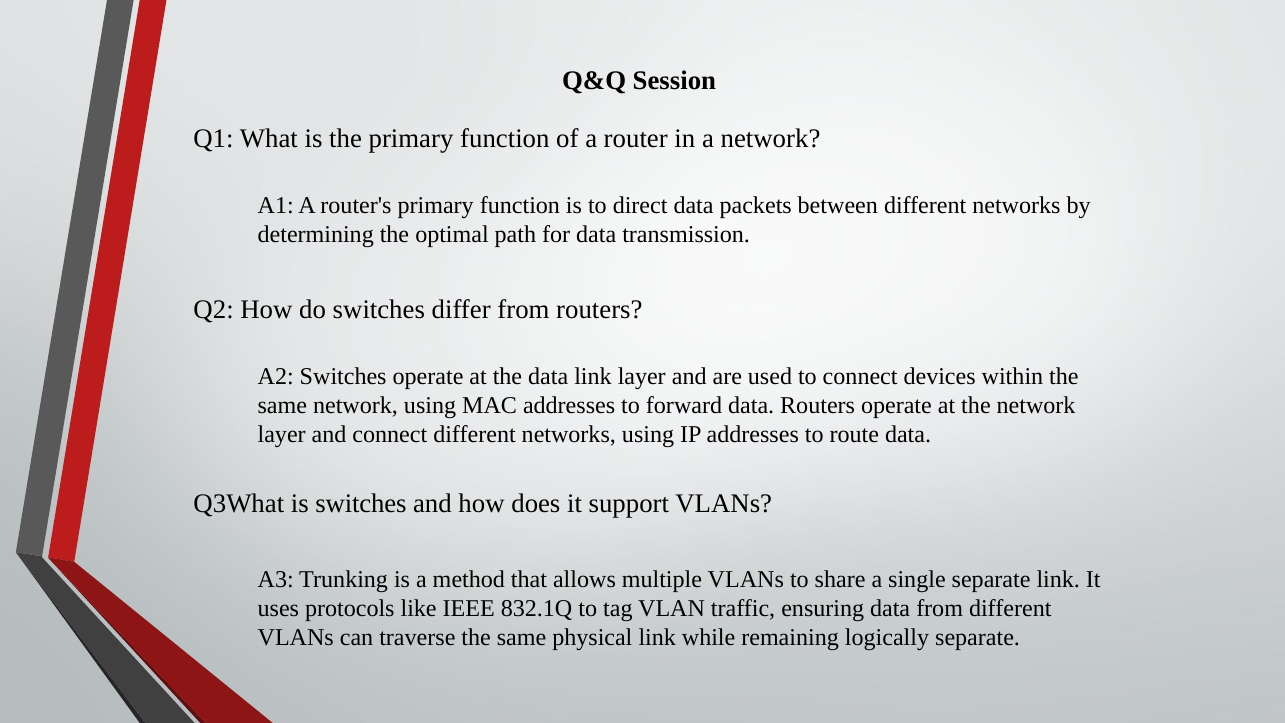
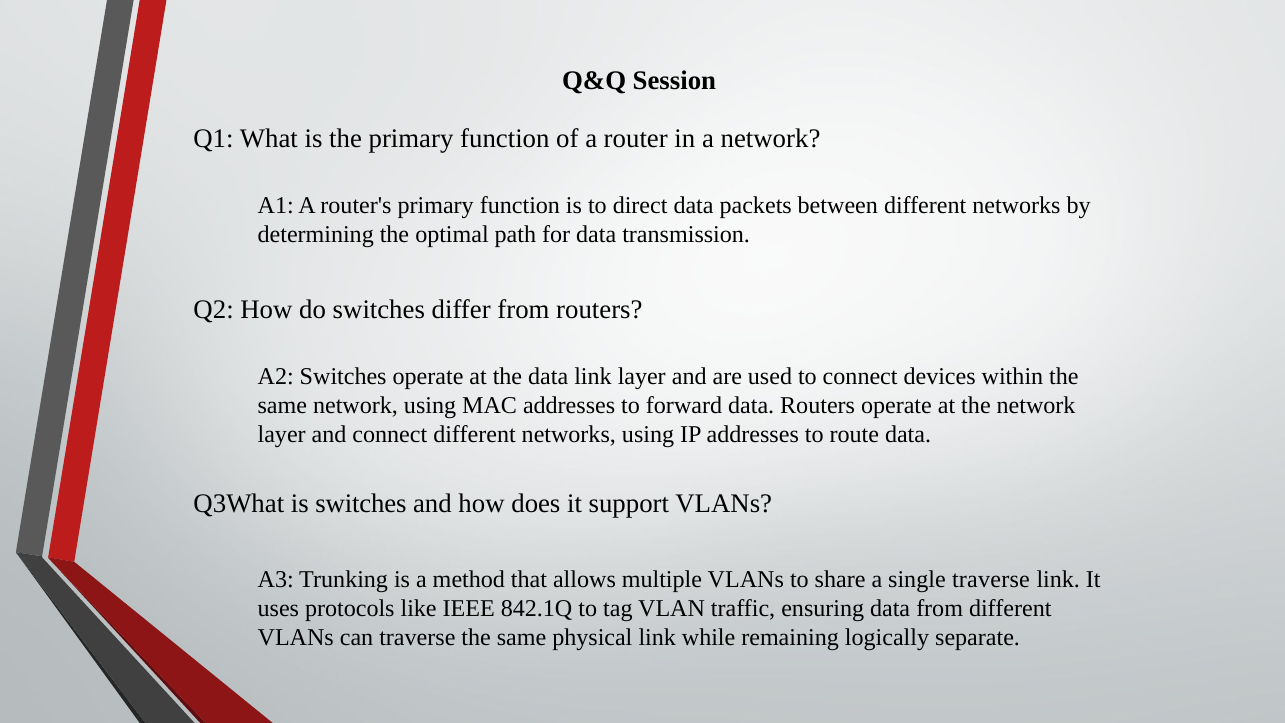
single separate: separate -> traverse
832.1Q: 832.1Q -> 842.1Q
